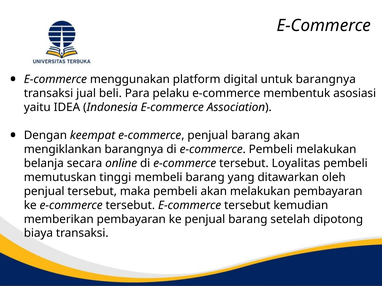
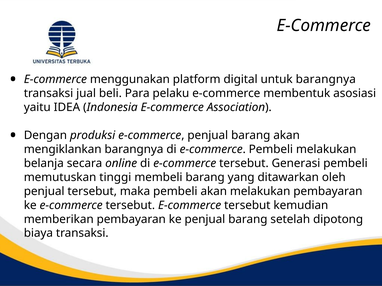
keempat: keempat -> produksi
Loyalitas: Loyalitas -> Generasi
